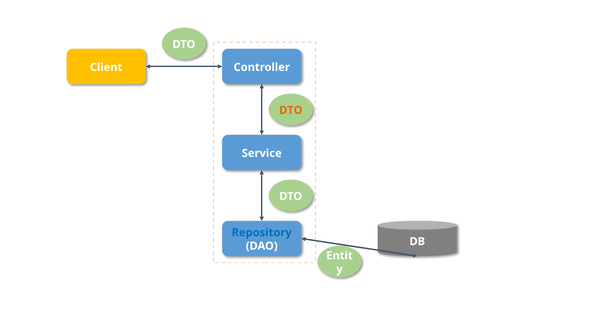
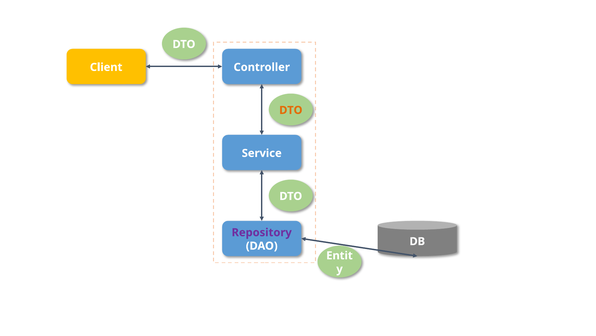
Repository colour: blue -> purple
